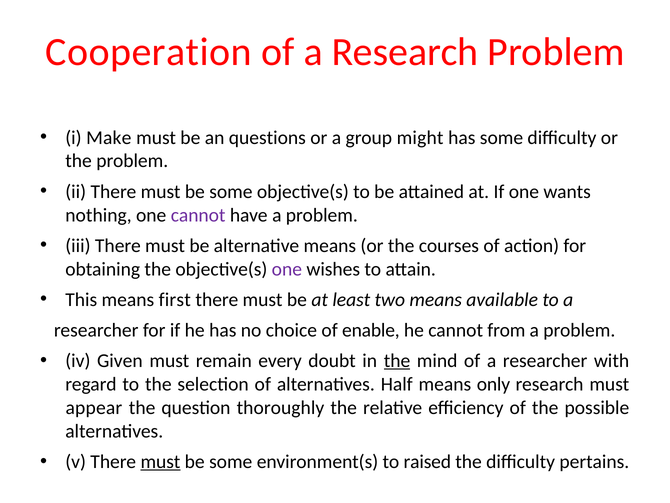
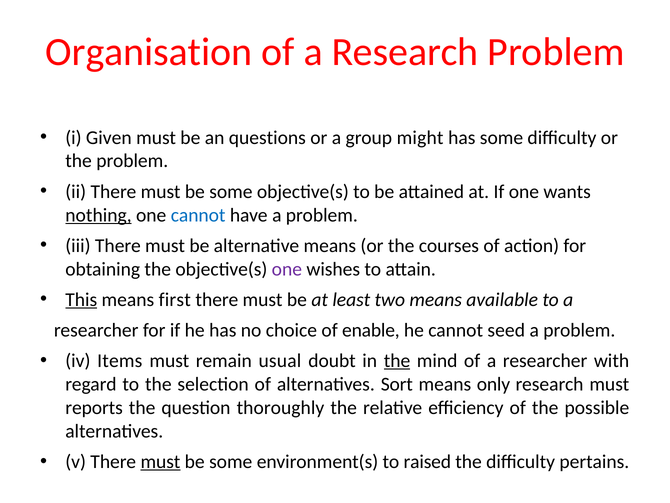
Cooperation: Cooperation -> Organisation
Make: Make -> Given
nothing underline: none -> present
cannot at (198, 215) colour: purple -> blue
This underline: none -> present
from: from -> seed
Given: Given -> Items
every: every -> usual
Half: Half -> Sort
appear: appear -> reports
